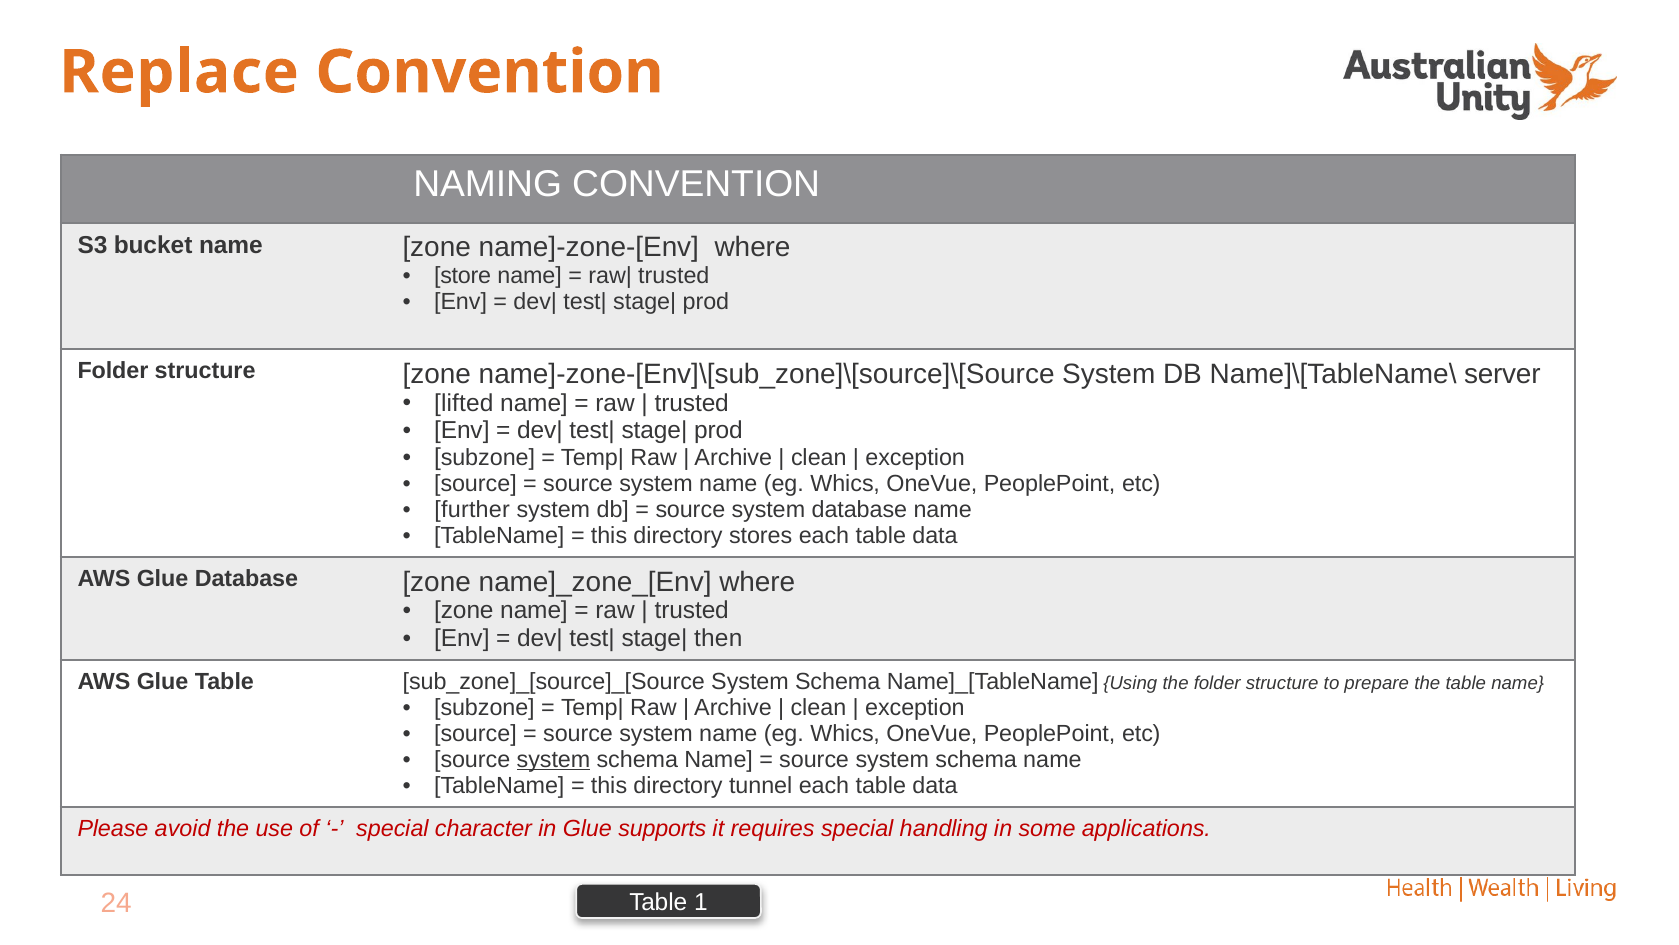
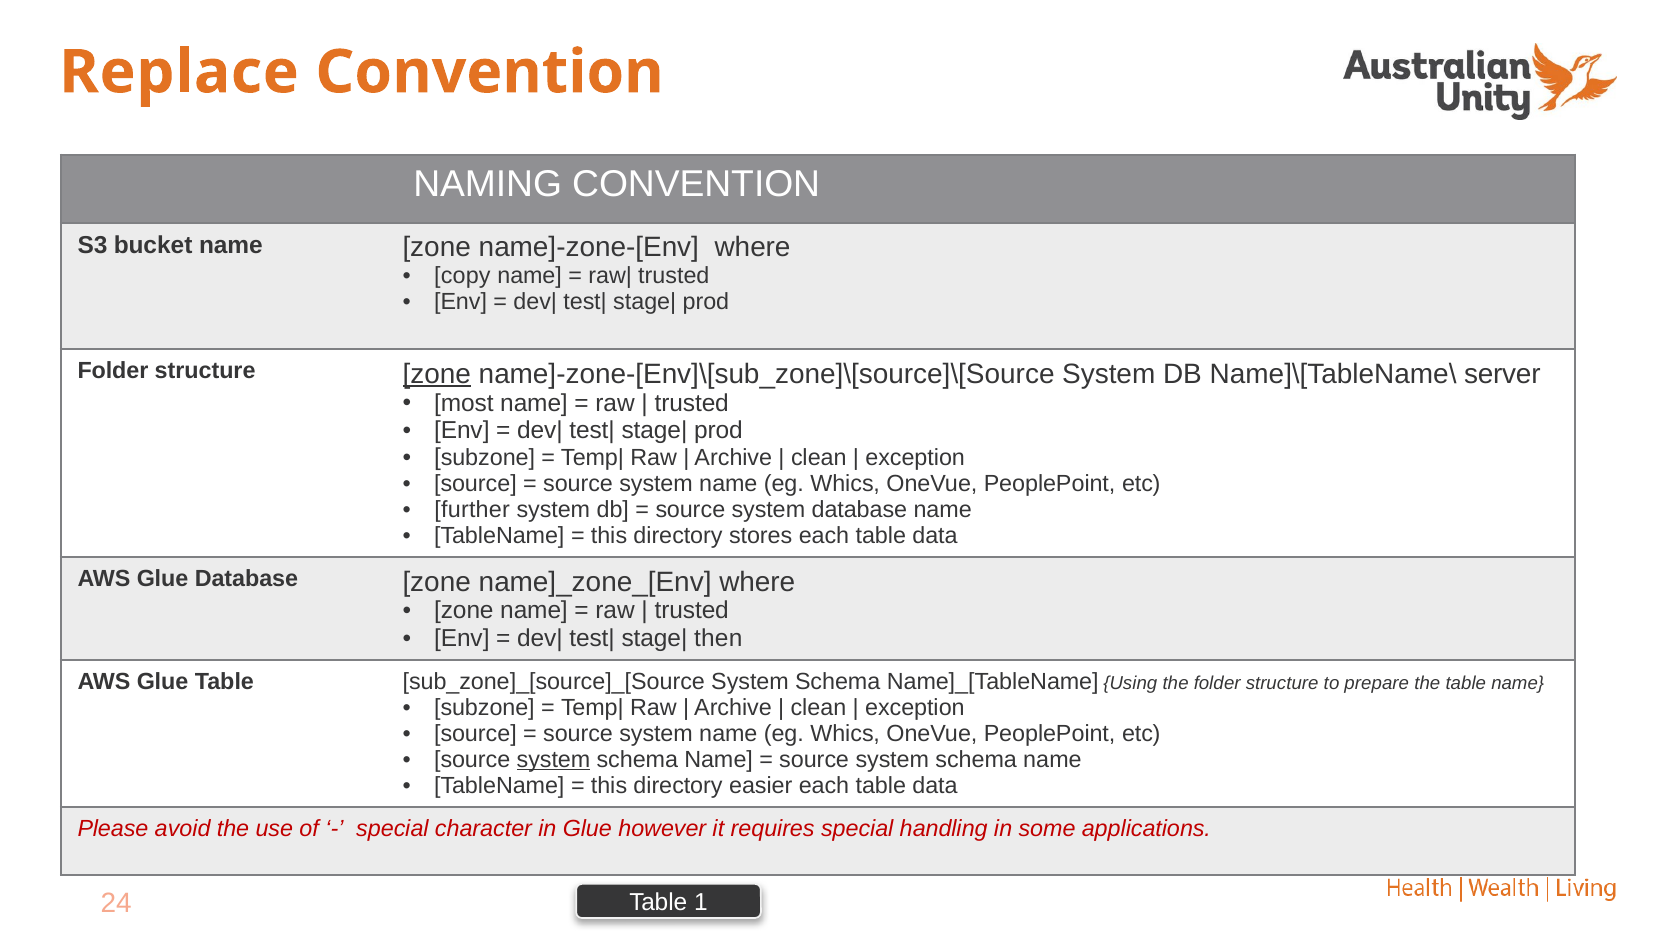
store: store -> copy
zone at (437, 374) underline: none -> present
lifted: lifted -> most
tunnel: tunnel -> easier
supports: supports -> however
